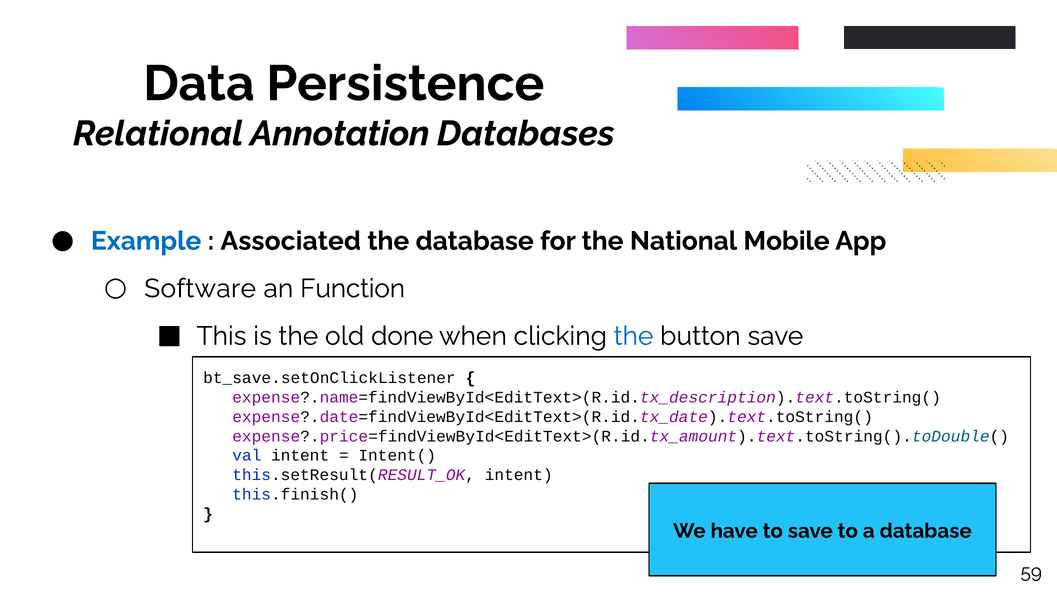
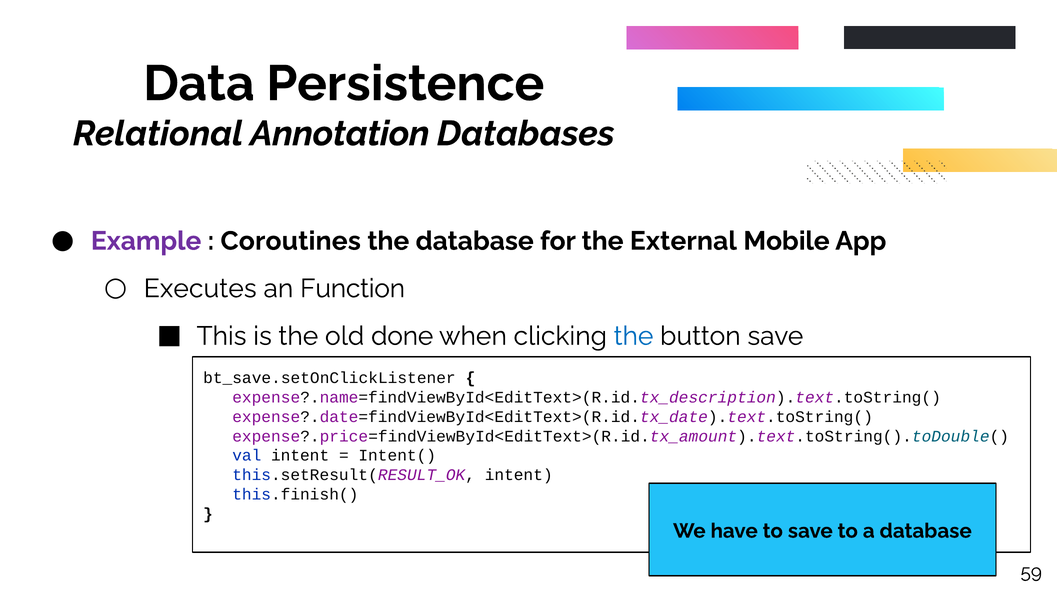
Example colour: blue -> purple
Associated: Associated -> Coroutines
National: National -> External
Software: Software -> Executes
